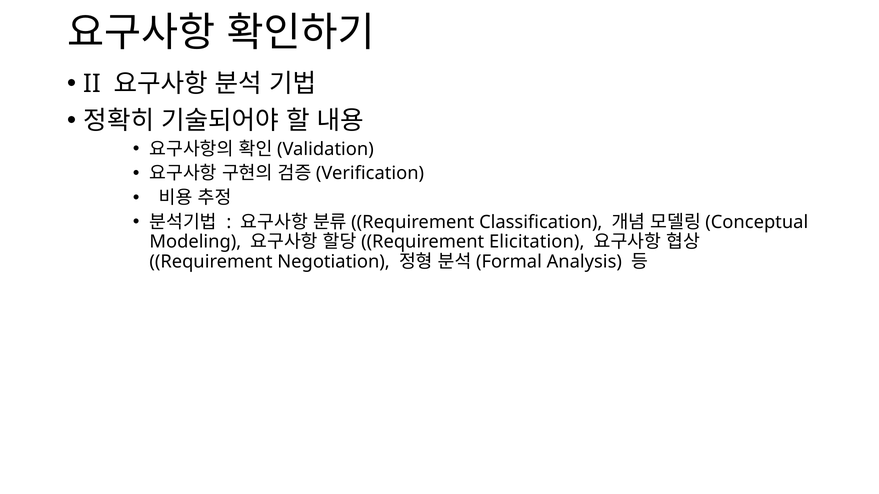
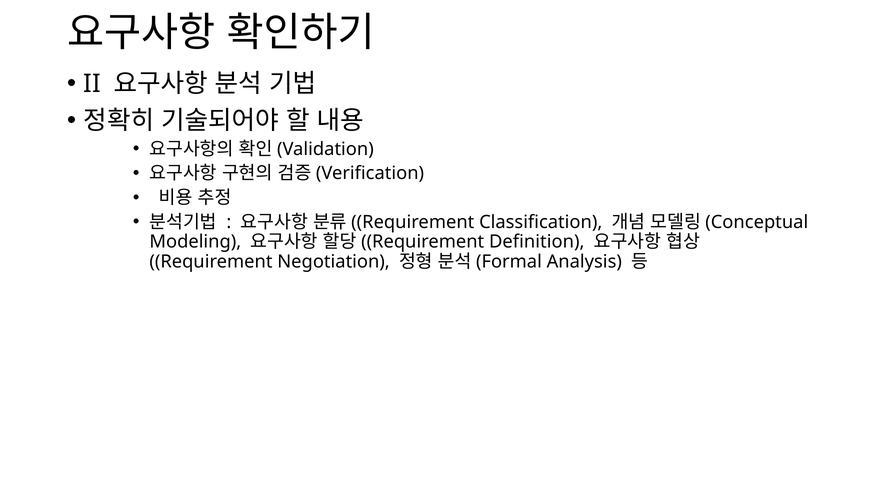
Elicitation: Elicitation -> Definition
